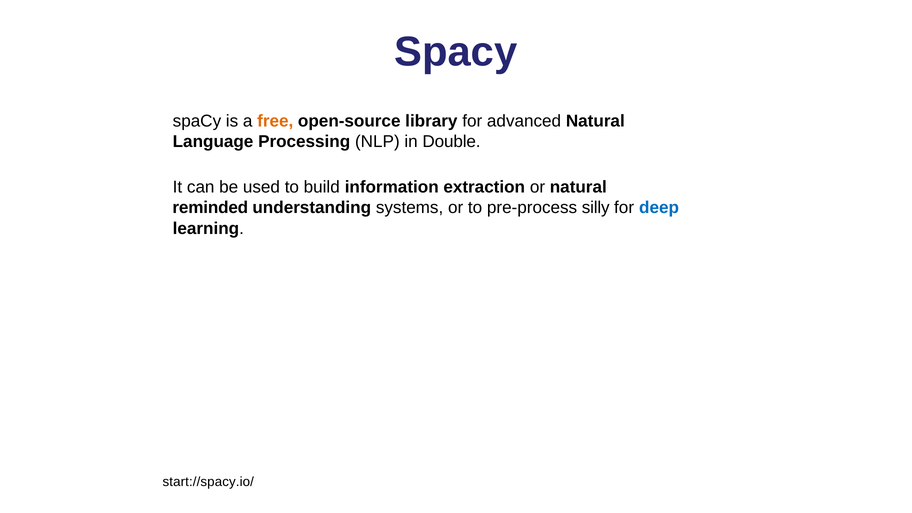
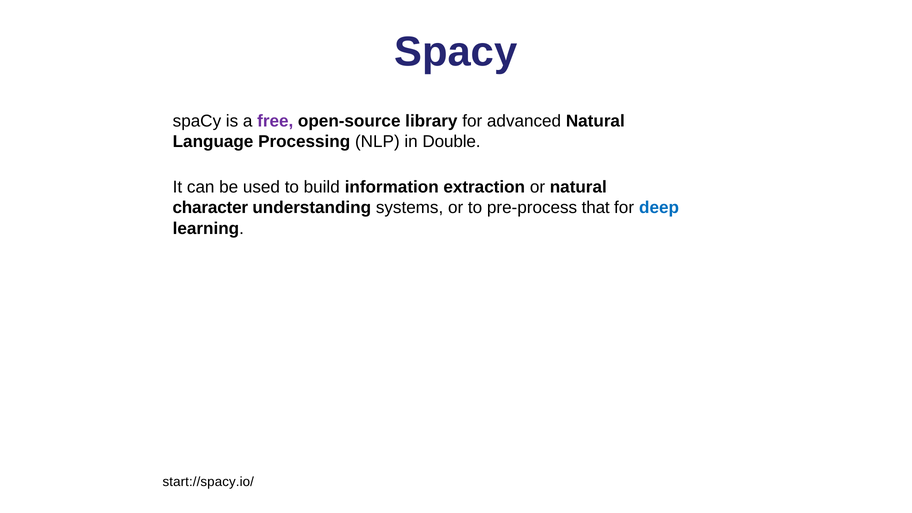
free colour: orange -> purple
reminded: reminded -> character
silly: silly -> that
